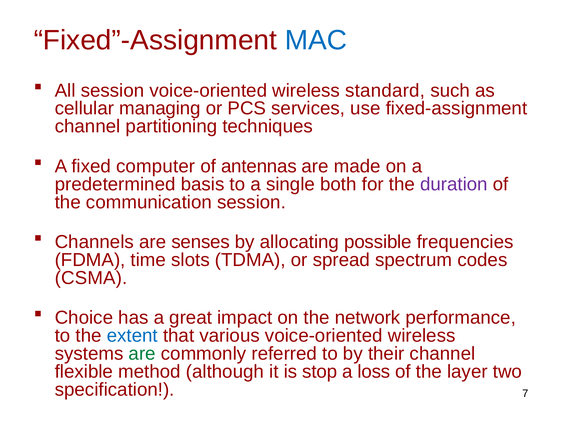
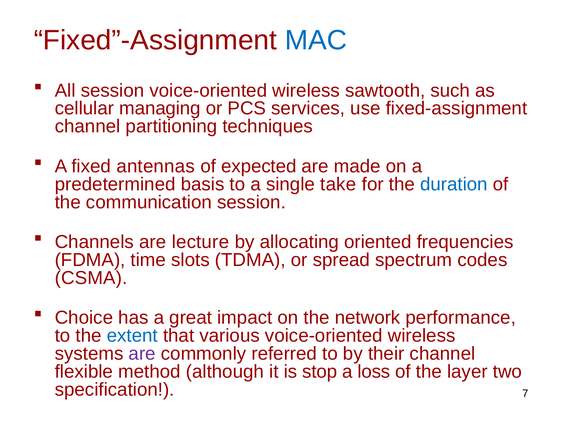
standard: standard -> sawtooth
computer: computer -> antennas
antennas: antennas -> expected
both: both -> take
duration colour: purple -> blue
senses: senses -> lecture
possible: possible -> oriented
are at (142, 354) colour: green -> purple
